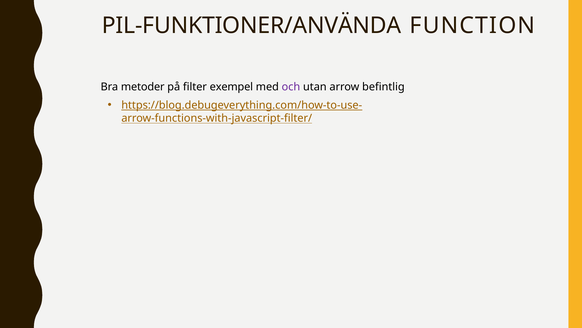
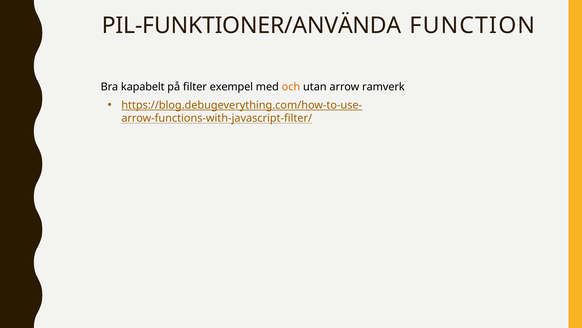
metoder: metoder -> kapabelt
och colour: purple -> orange
befintlig: befintlig -> ramverk
